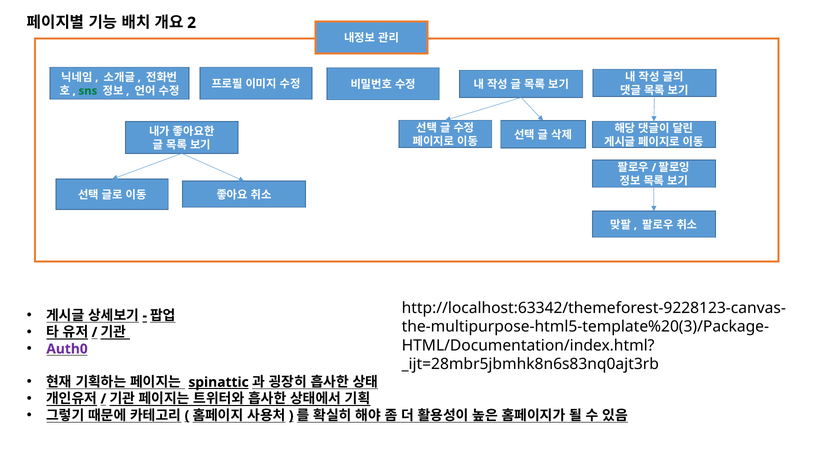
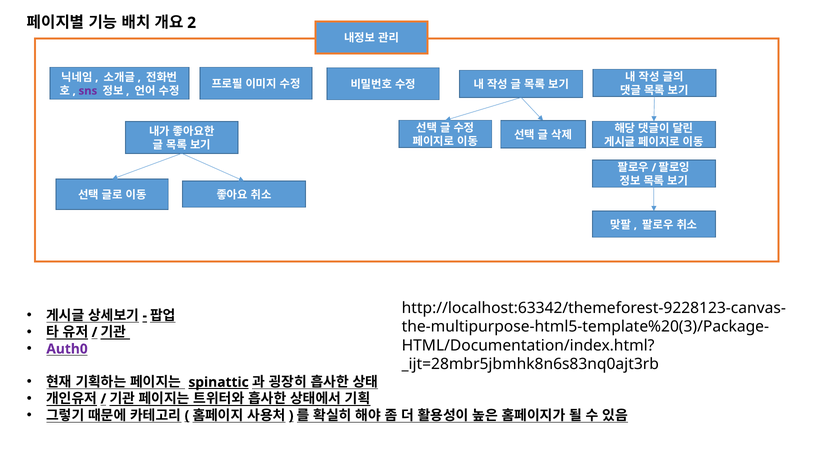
sns colour: green -> purple
